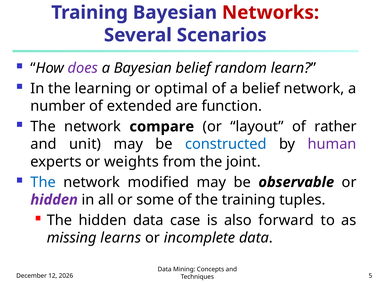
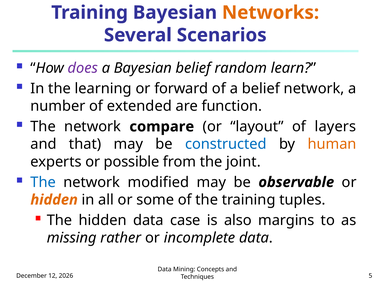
Networks colour: red -> orange
optimal: optimal -> forward
rather: rather -> layers
unit: unit -> that
human colour: purple -> orange
weights: weights -> possible
hidden at (54, 200) colour: purple -> orange
forward: forward -> margins
learns: learns -> rather
